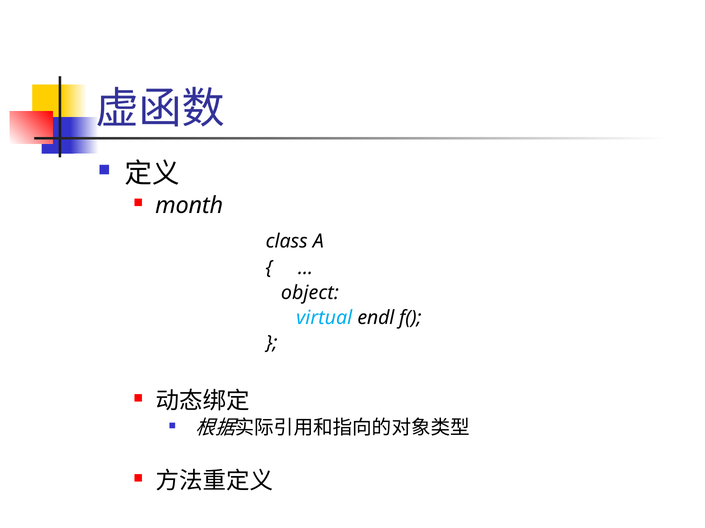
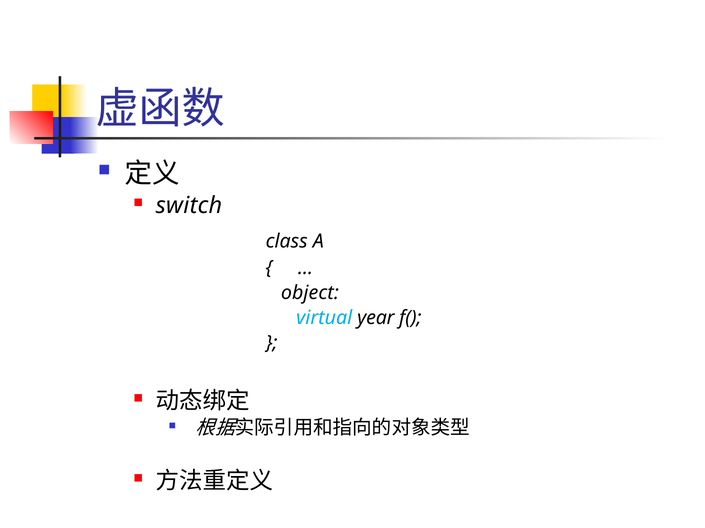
month: month -> switch
endl: endl -> year
